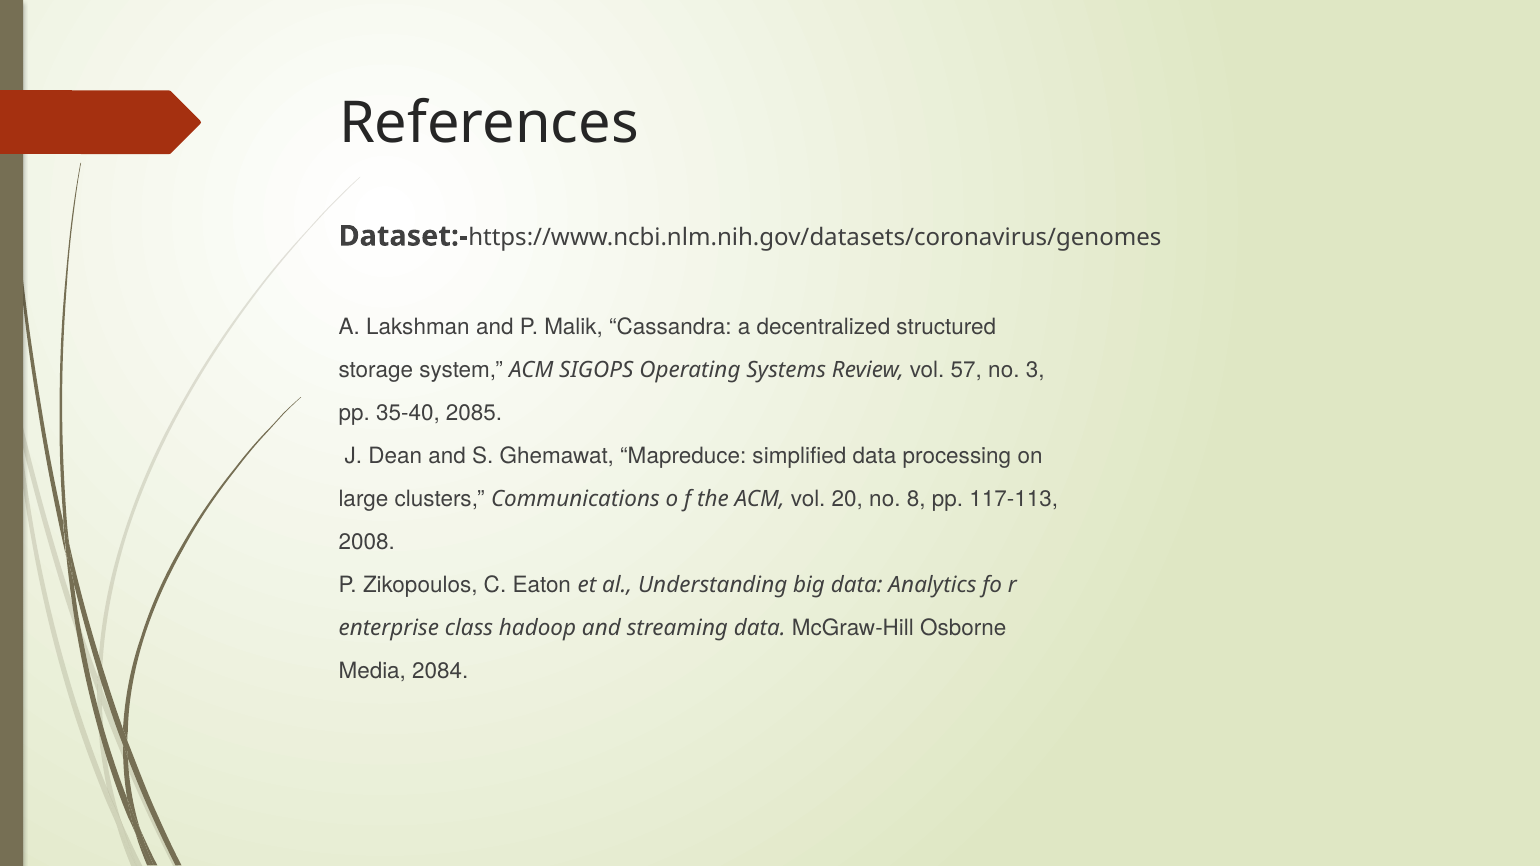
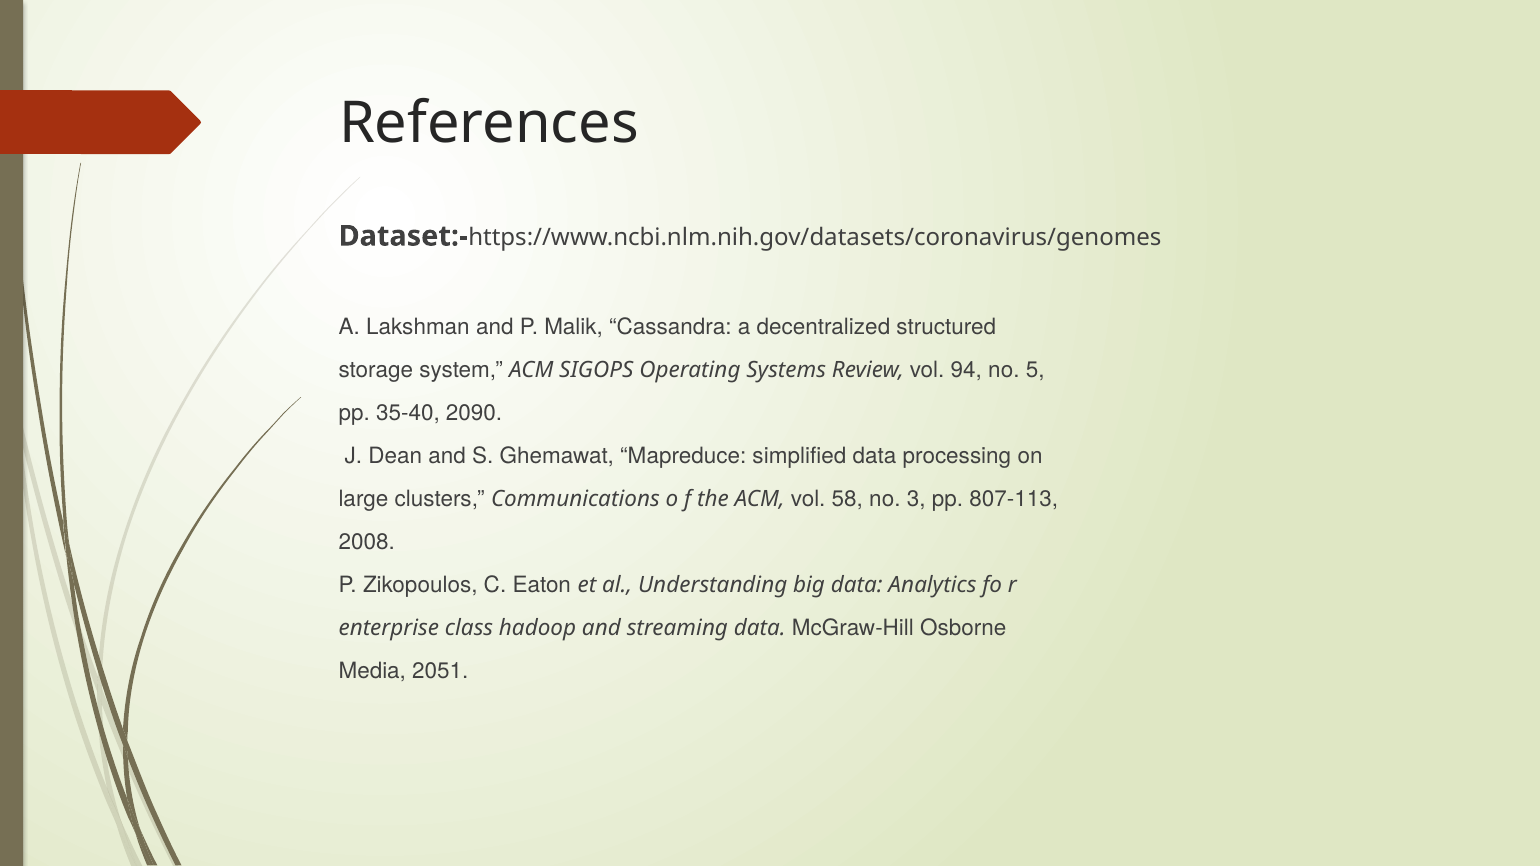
57: 57 -> 94
3: 3 -> 5
2085: 2085 -> 2090
20: 20 -> 58
8: 8 -> 3
117-113: 117-113 -> 807-113
2084: 2084 -> 2051
